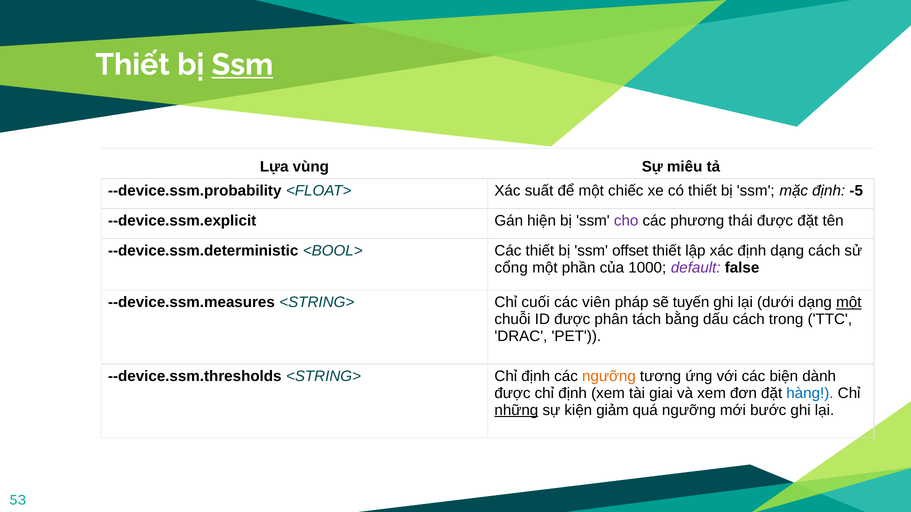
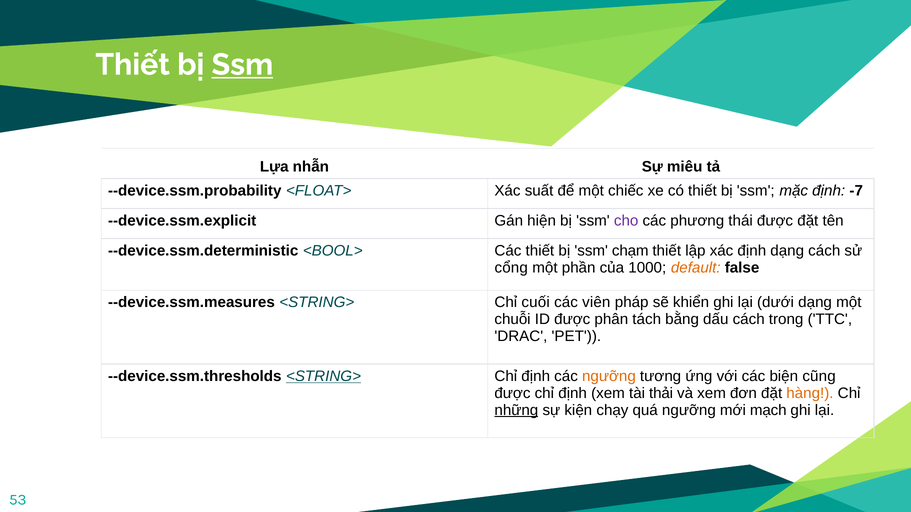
vùng: vùng -> nhẫn
-5: -5 -> -7
offset: offset -> chạm
default colour: purple -> orange
tuyến: tuyến -> khiển
một at (849, 303) underline: present -> none
<STRING> at (324, 377) underline: none -> present
dành: dành -> cũng
giai: giai -> thải
hàng colour: blue -> orange
giảm: giảm -> chạy
bước: bước -> mạch
